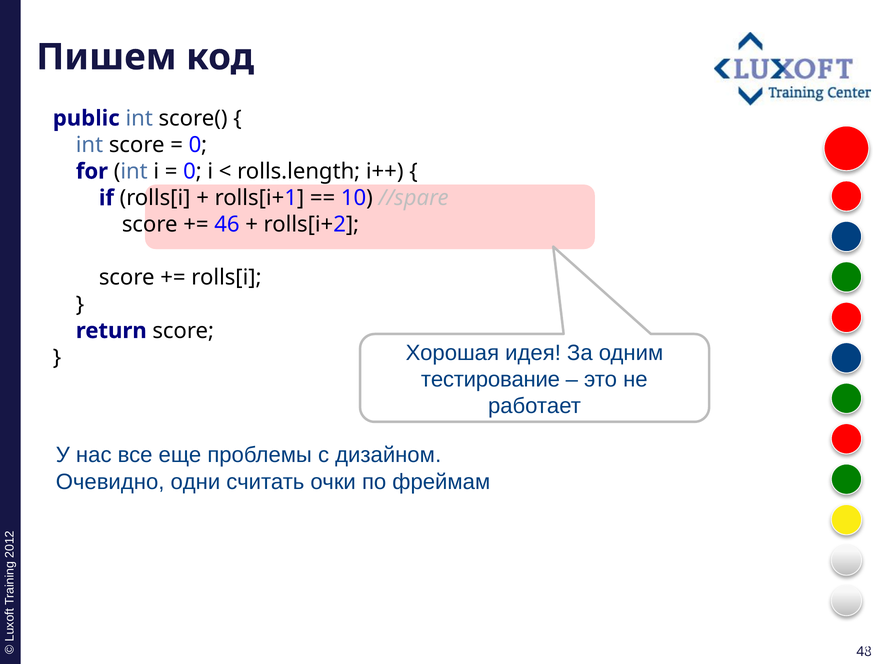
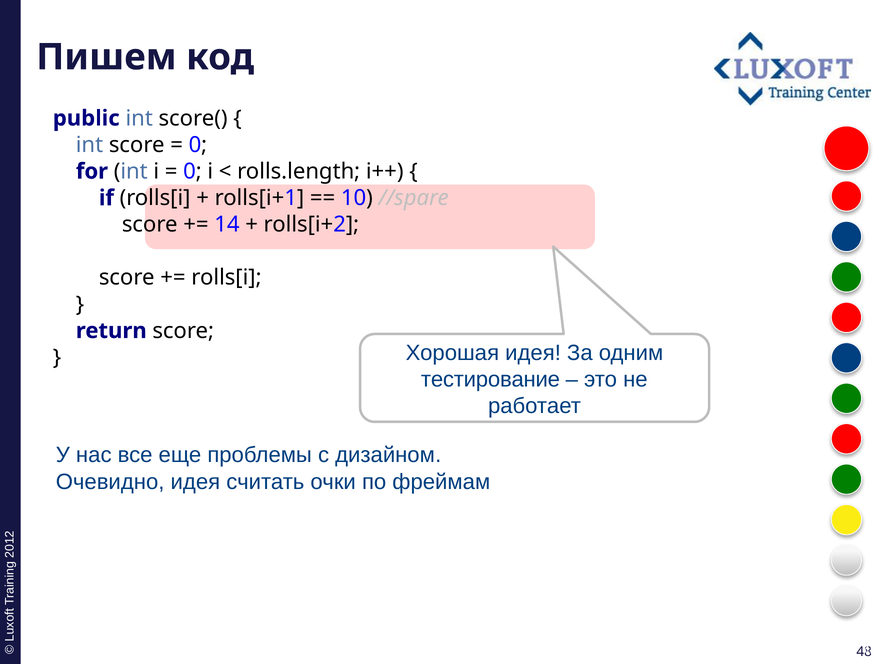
46: 46 -> 14
Очевидно одни: одни -> идея
